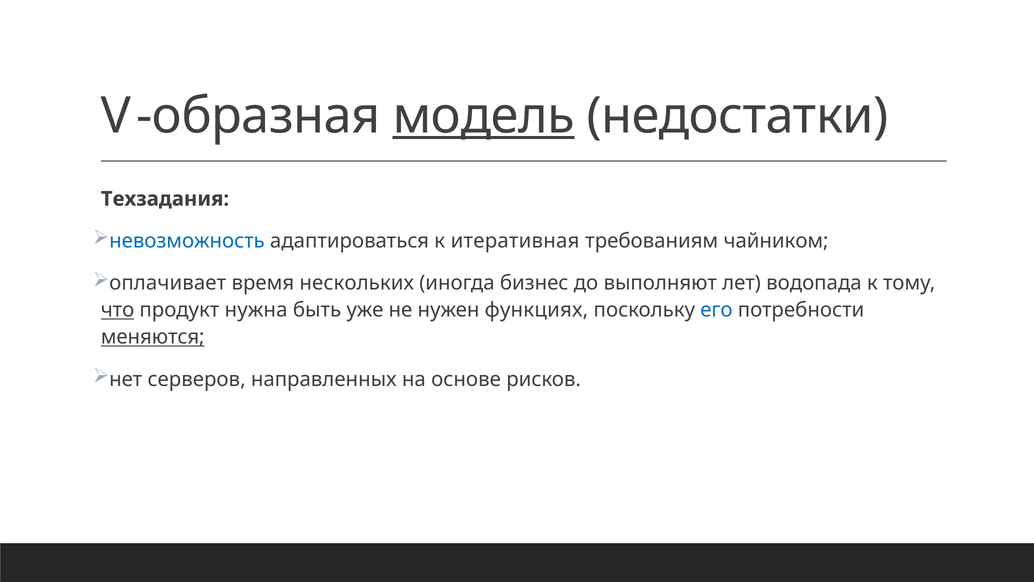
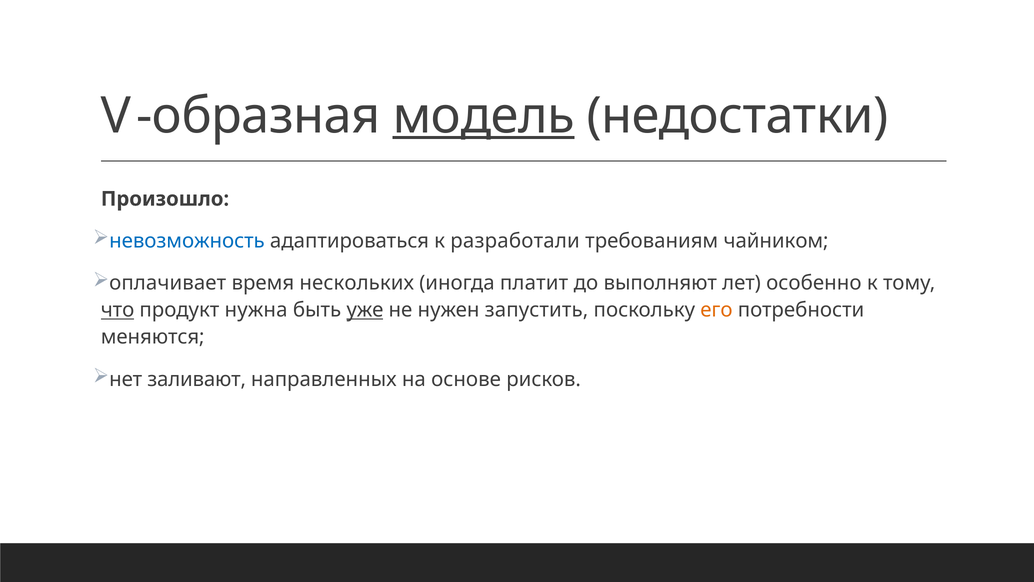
Техзадания: Техзадания -> Произошло
итеративная: итеративная -> разработали
бизнес: бизнес -> платит
водопада: водопада -> особенно
уже underline: none -> present
функциях: функциях -> запустить
его colour: blue -> orange
меняются underline: present -> none
серверов: серверов -> заливают
